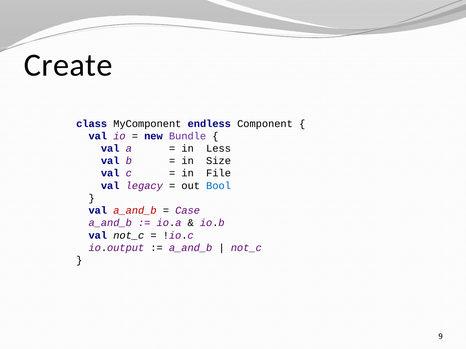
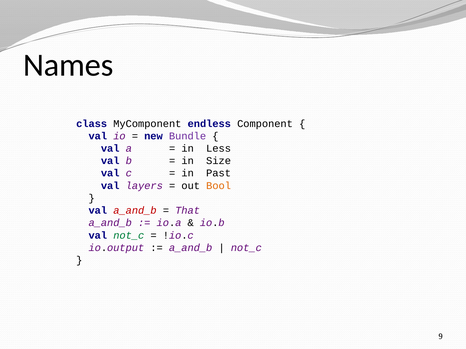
Create: Create -> Names
File: File -> Past
legacy: legacy -> layers
Bool colour: blue -> orange
Case: Case -> That
not_c at (129, 236) colour: black -> green
